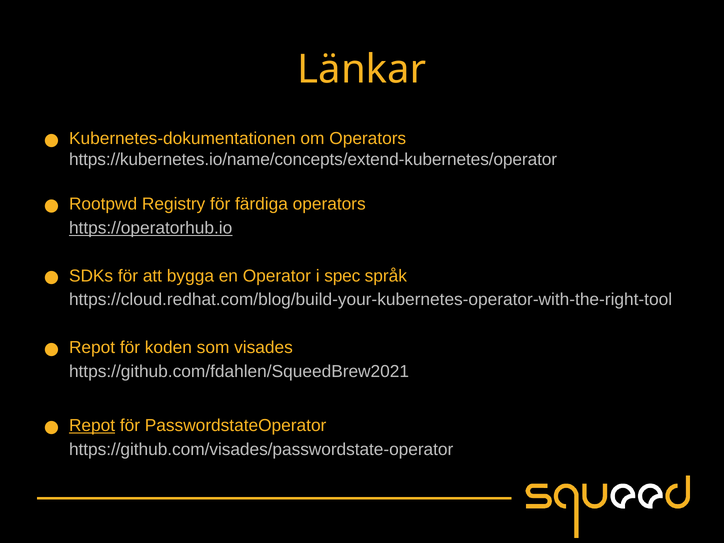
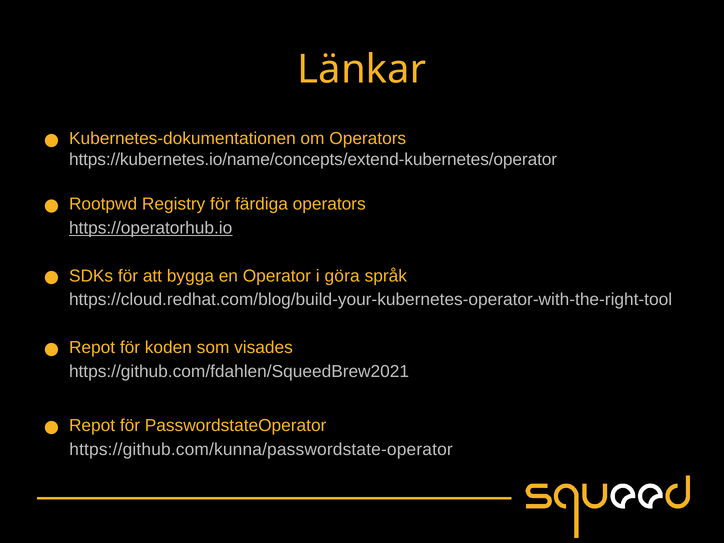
spec: spec -> göra
Repot at (92, 426) underline: present -> none
https://github.com/visades/passwordstate-operator: https://github.com/visades/passwordstate-operator -> https://github.com/kunna/passwordstate-operator
